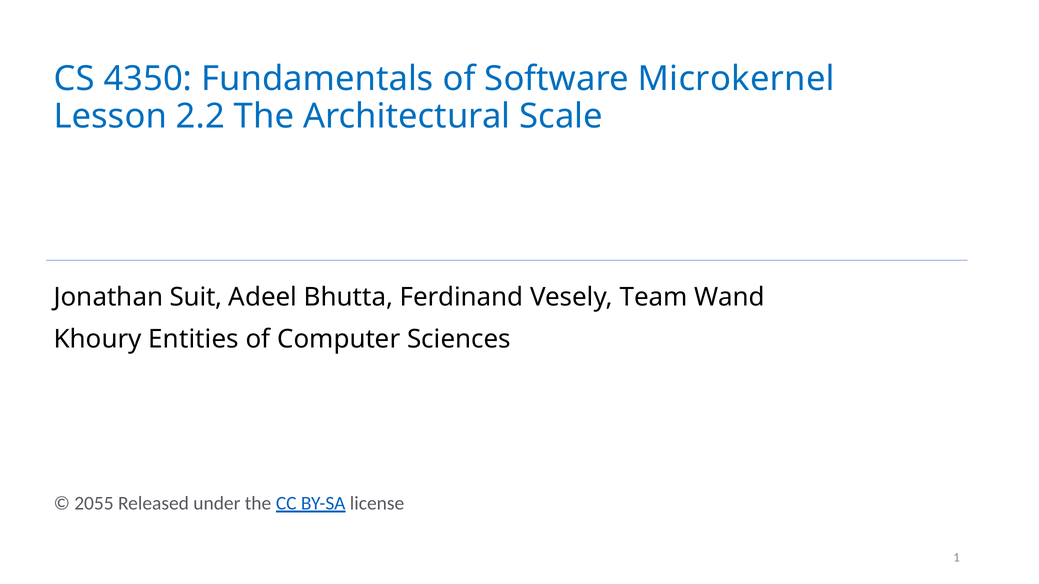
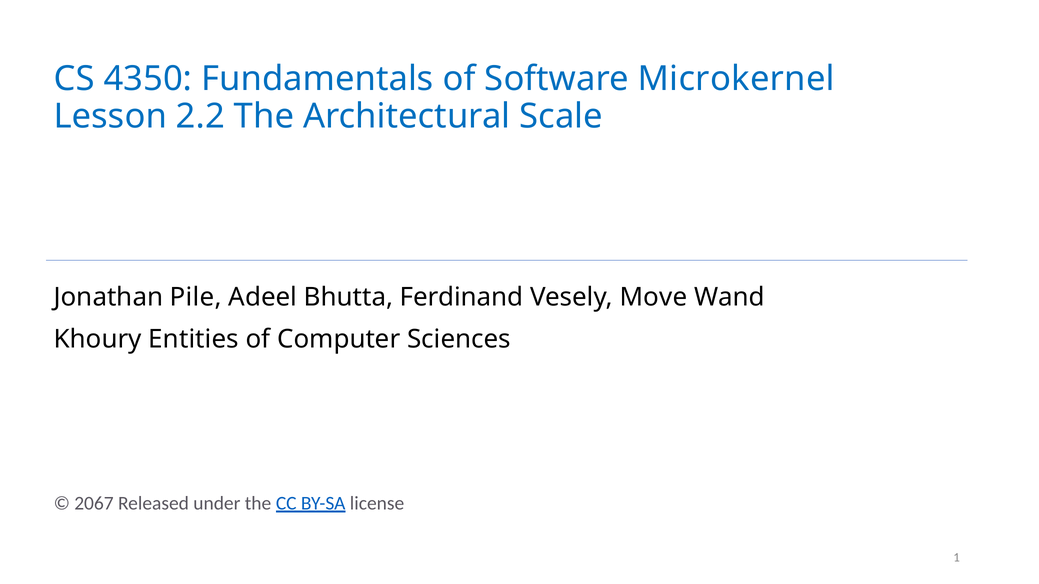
Suit: Suit -> Pile
Team: Team -> Move
2055: 2055 -> 2067
